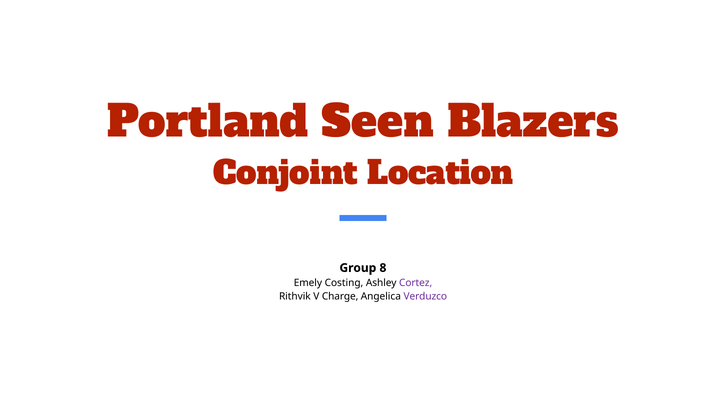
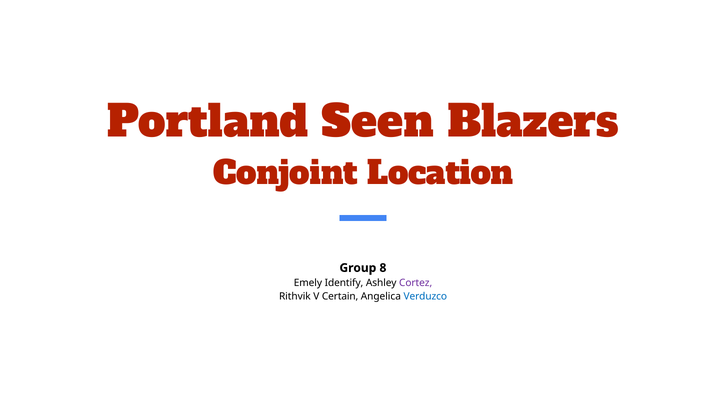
Costing: Costing -> Identify
Charge: Charge -> Certain
Verduzco colour: purple -> blue
